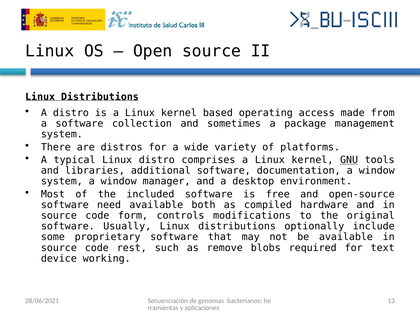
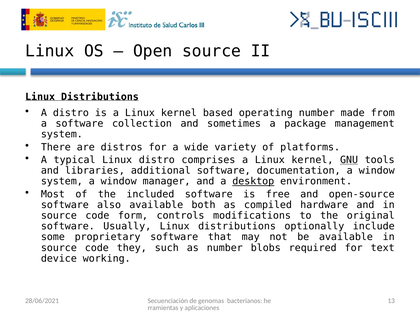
operating access: access -> number
desktop underline: none -> present
need: need -> also
rest: rest -> they
as remove: remove -> number
